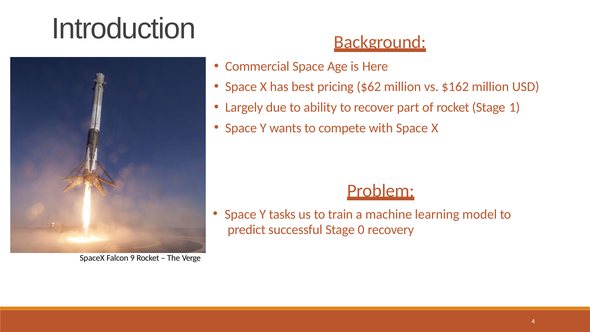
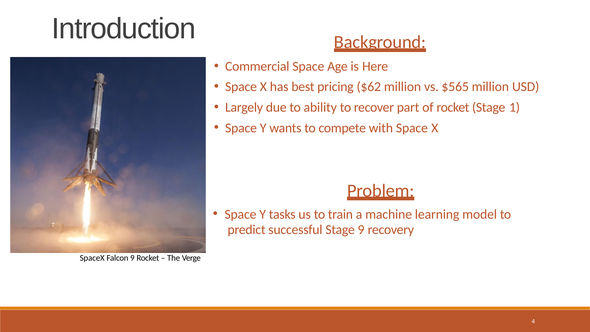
$162: $162 -> $565
Stage 0: 0 -> 9
